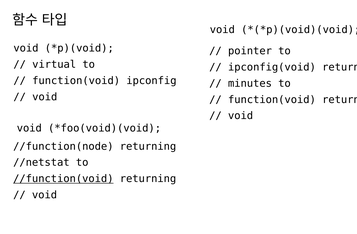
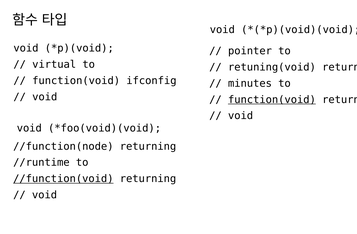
ipconfig(void: ipconfig(void -> retuning(void
ipconfig: ipconfig -> ifconfig
function(void at (272, 100) underline: none -> present
//netstat: //netstat -> //runtime
